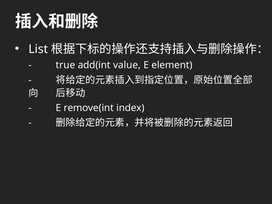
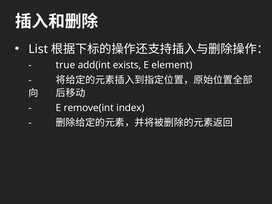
value: value -> exists
